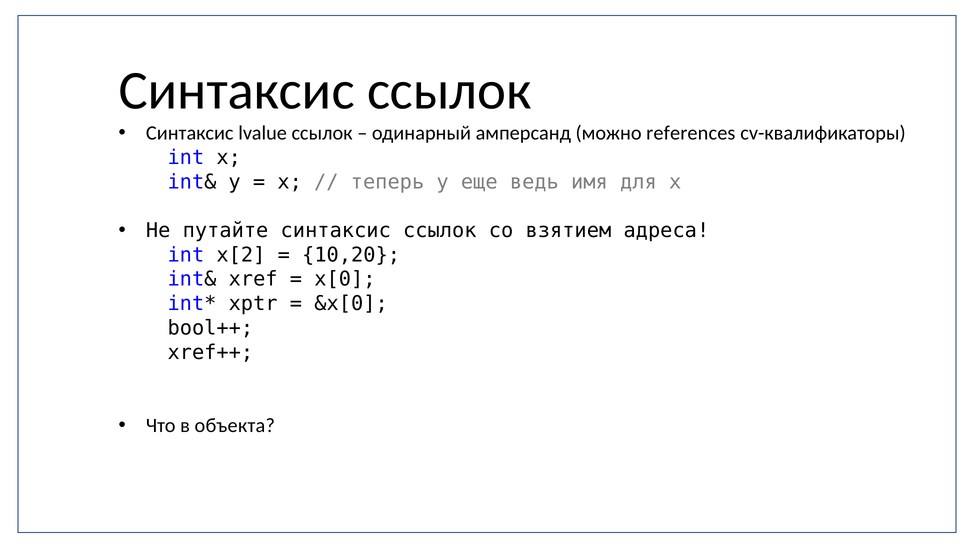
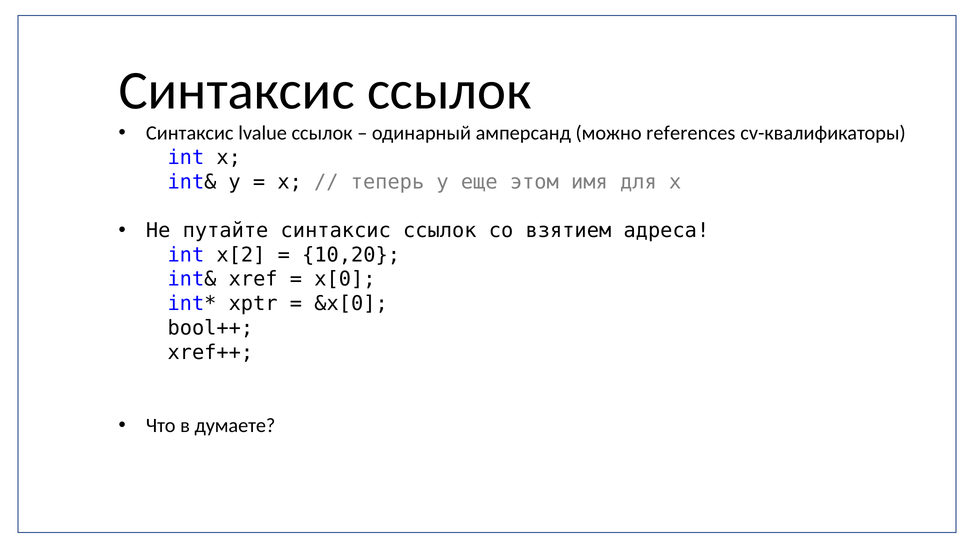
ведь: ведь -> этом
объекта: объекта -> думаете
